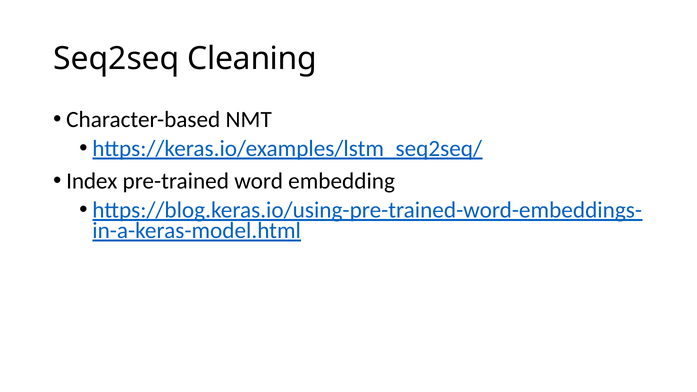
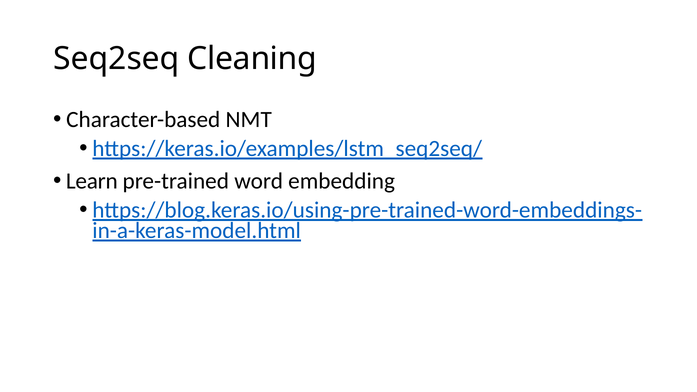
Index: Index -> Learn
